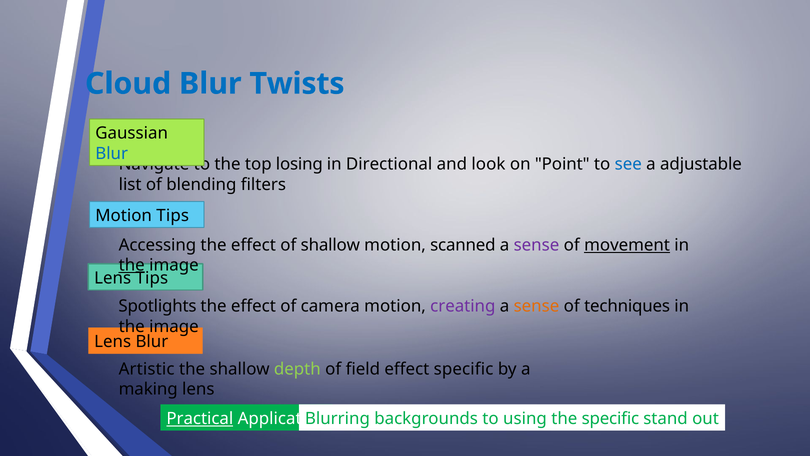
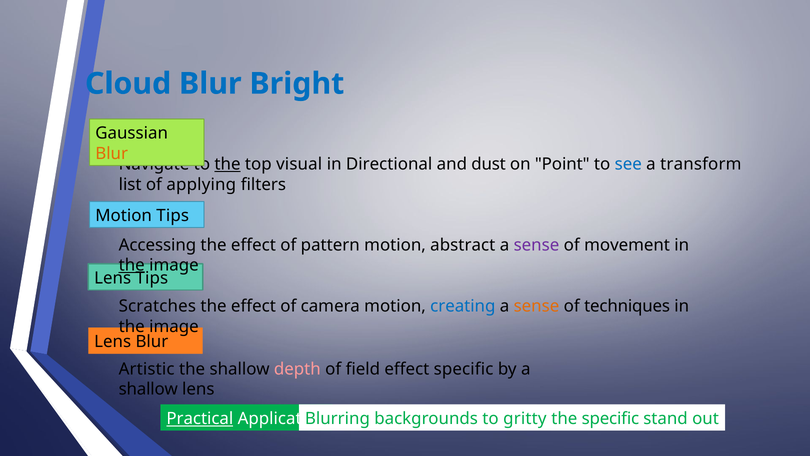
Twists: Twists -> Bright
Blur at (112, 154) colour: blue -> orange
the at (228, 164) underline: none -> present
losing: losing -> visual
look: look -> dust
adjustable: adjustable -> transform
blending: blending -> applying
of shallow: shallow -> pattern
scanned: scanned -> abstract
movement underline: present -> none
Spotlights: Spotlights -> Scratches
creating colour: purple -> blue
depth colour: light green -> pink
making at (148, 389): making -> shallow
using: using -> gritty
